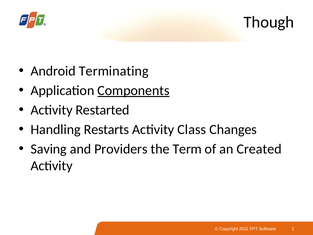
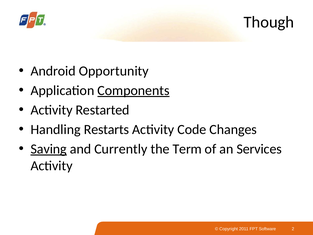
Terminating: Terminating -> Opportunity
Class: Class -> Code
Saving underline: none -> present
Providers: Providers -> Currently
Created: Created -> Services
